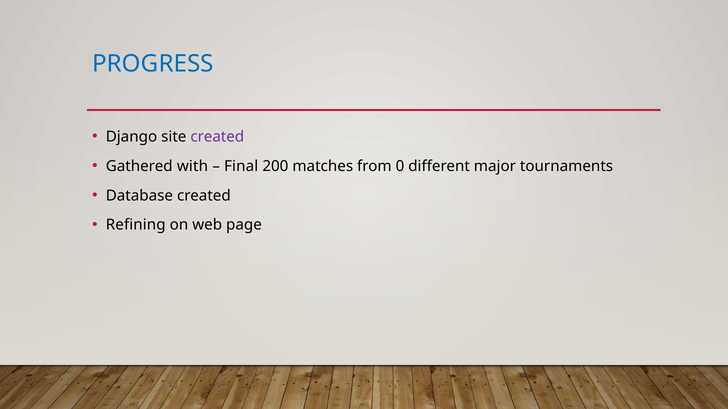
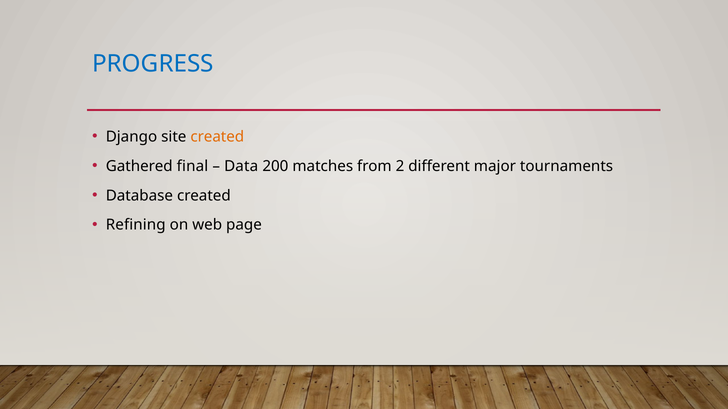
created at (217, 137) colour: purple -> orange
with: with -> final
Final: Final -> Data
0: 0 -> 2
